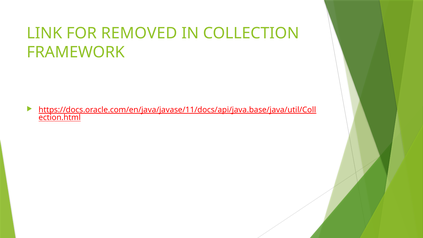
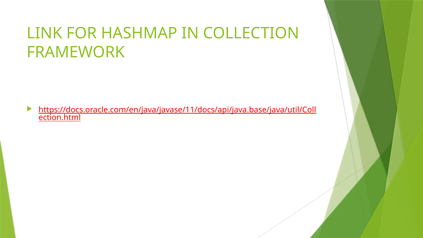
REMOVED: REMOVED -> HASHMAP
